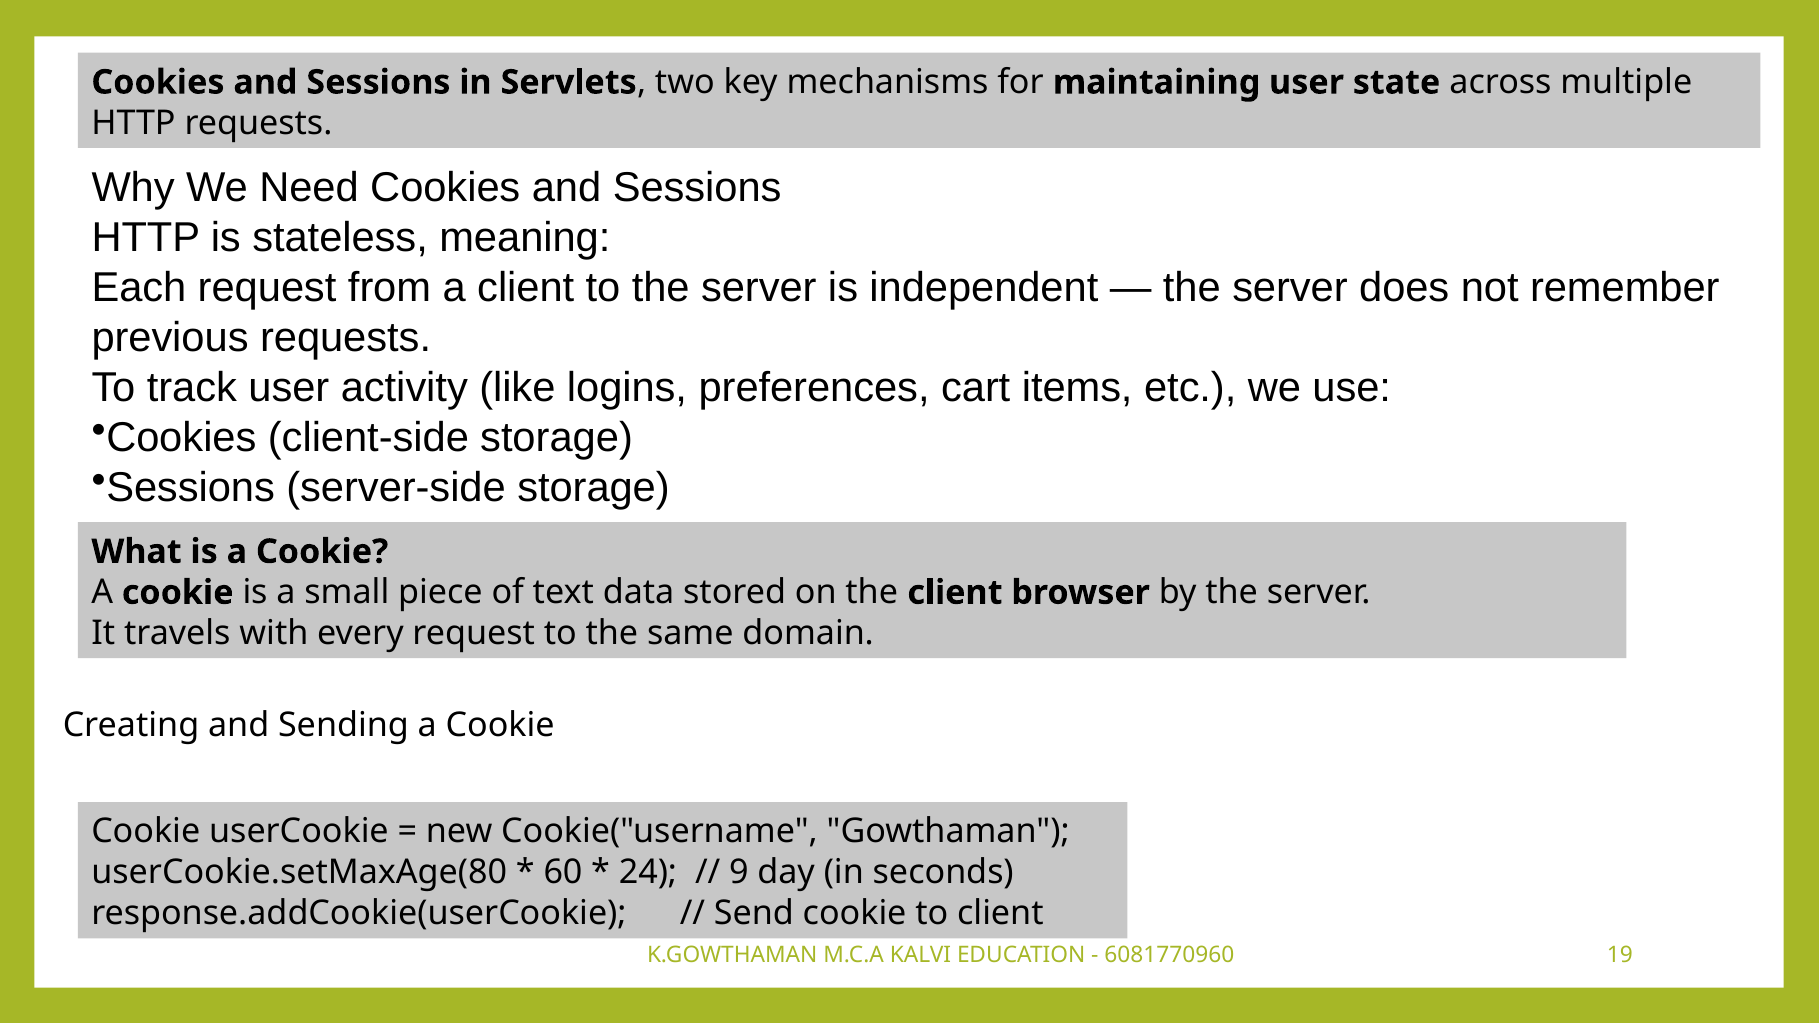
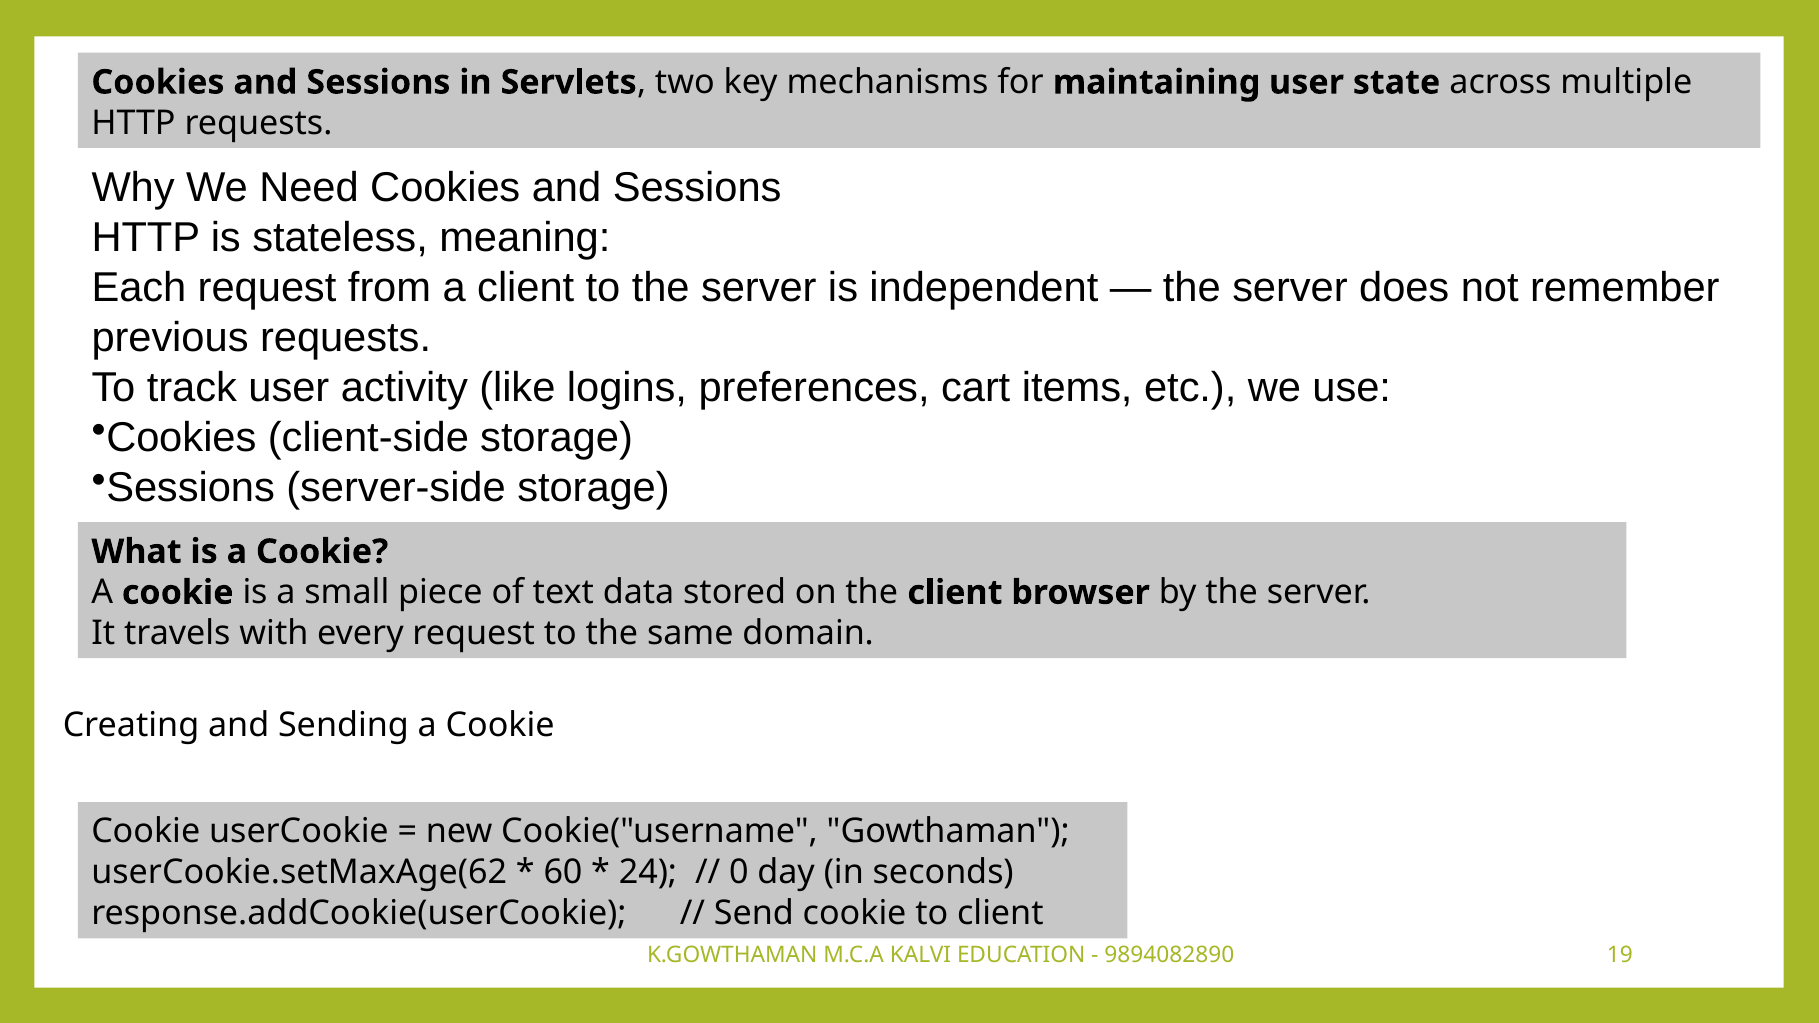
userCookie.setMaxAge(80: userCookie.setMaxAge(80 -> userCookie.setMaxAge(62
9: 9 -> 0
6081770960: 6081770960 -> 9894082890
